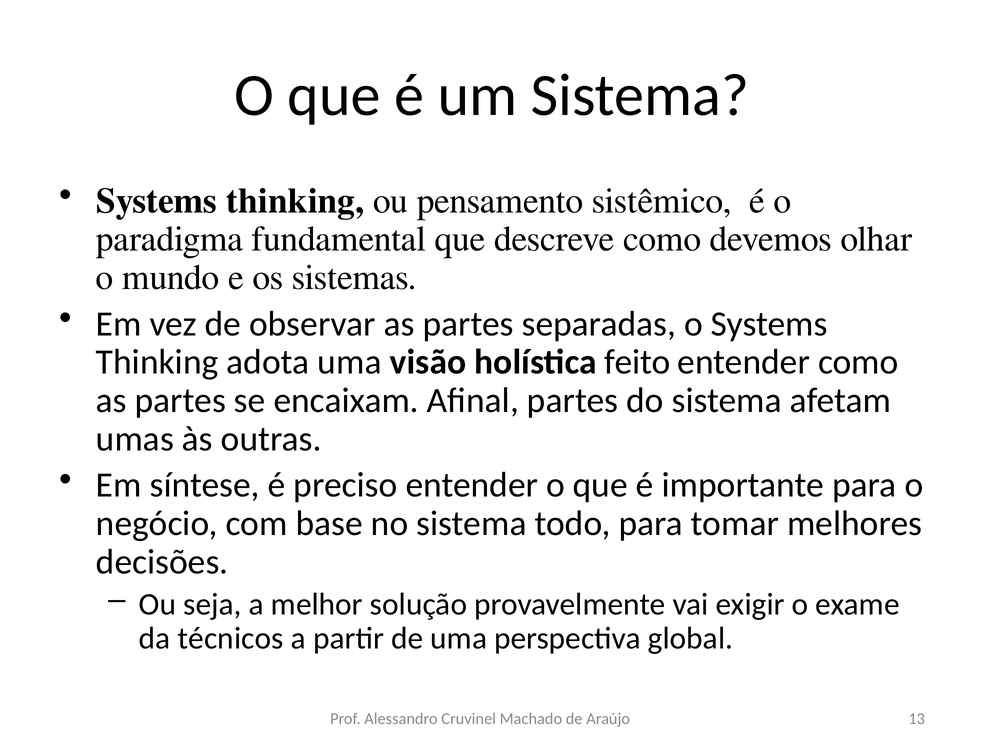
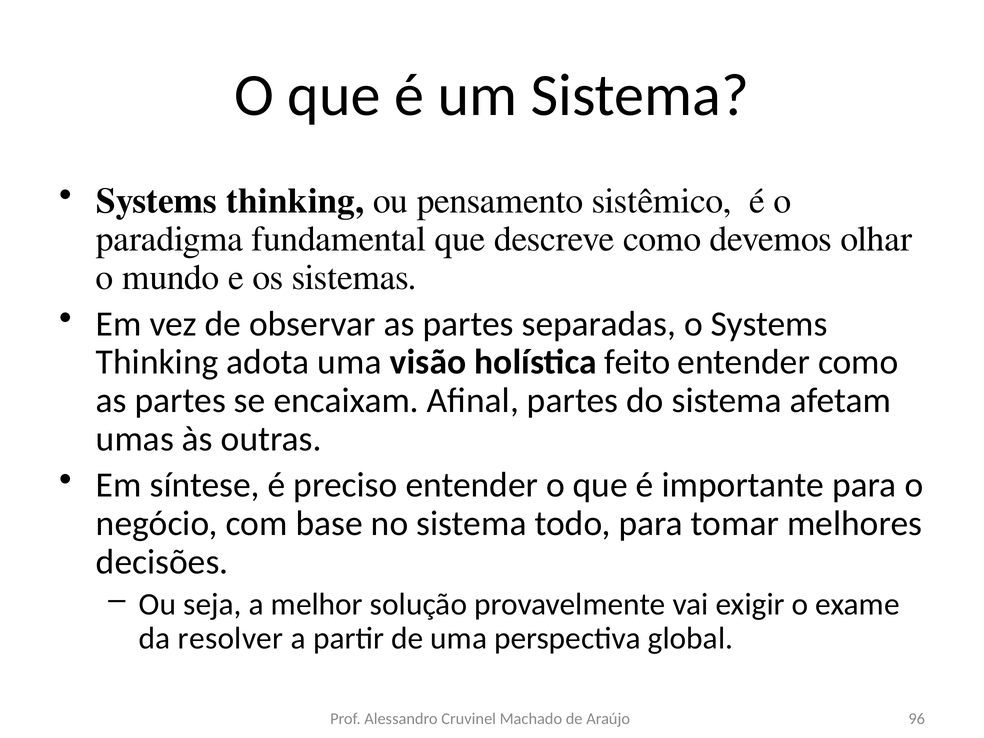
técnicos: técnicos -> resolver
13: 13 -> 96
